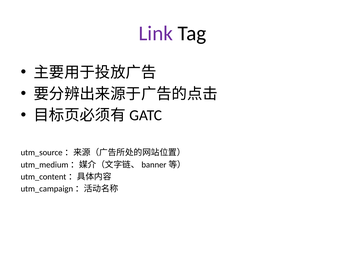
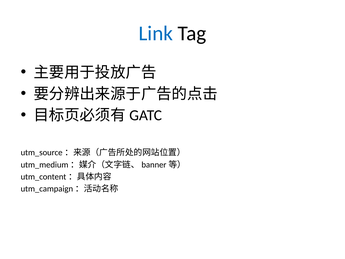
Link colour: purple -> blue
